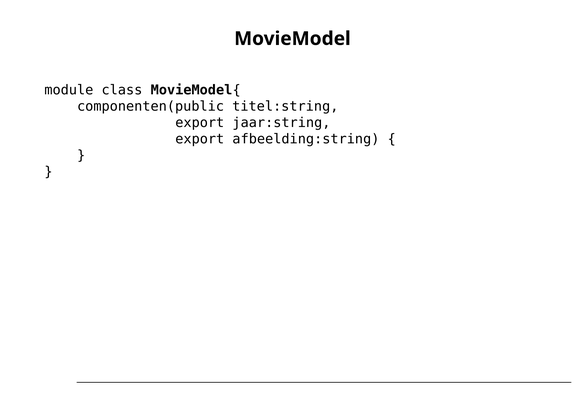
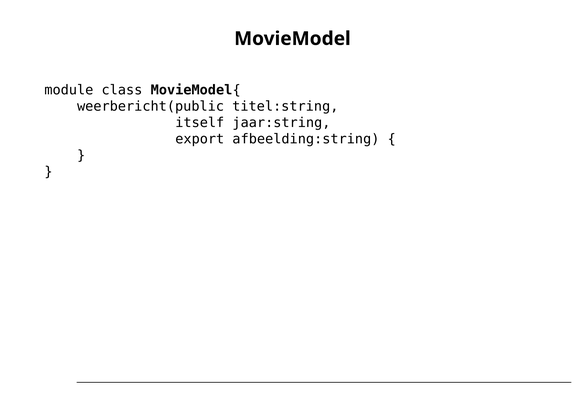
componenten(public: componenten(public -> weerbericht(public
export at (200, 123): export -> itself
